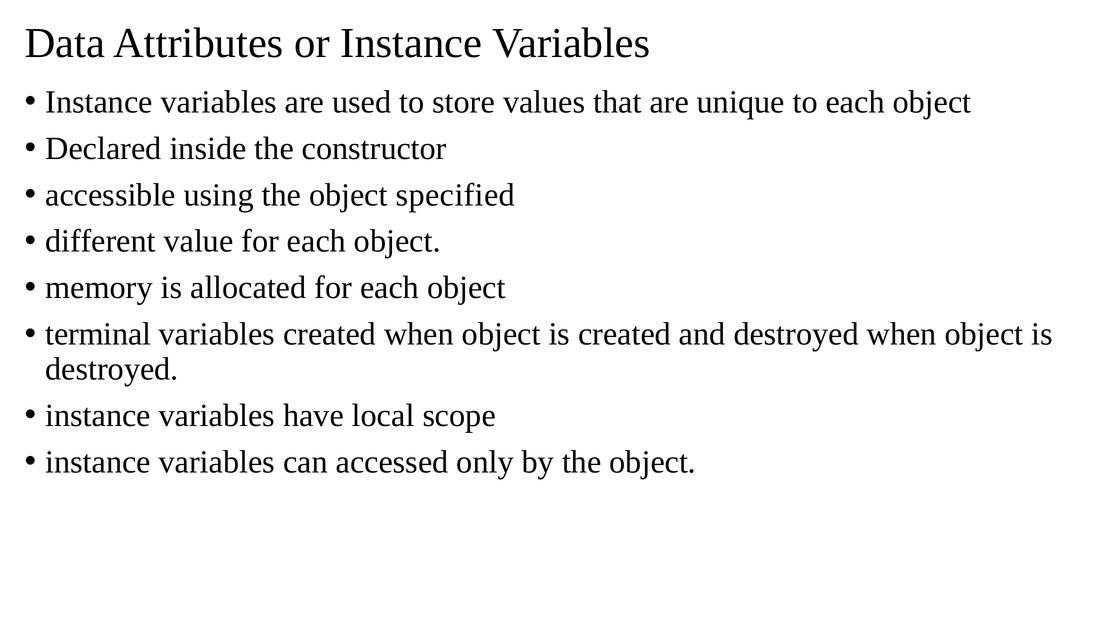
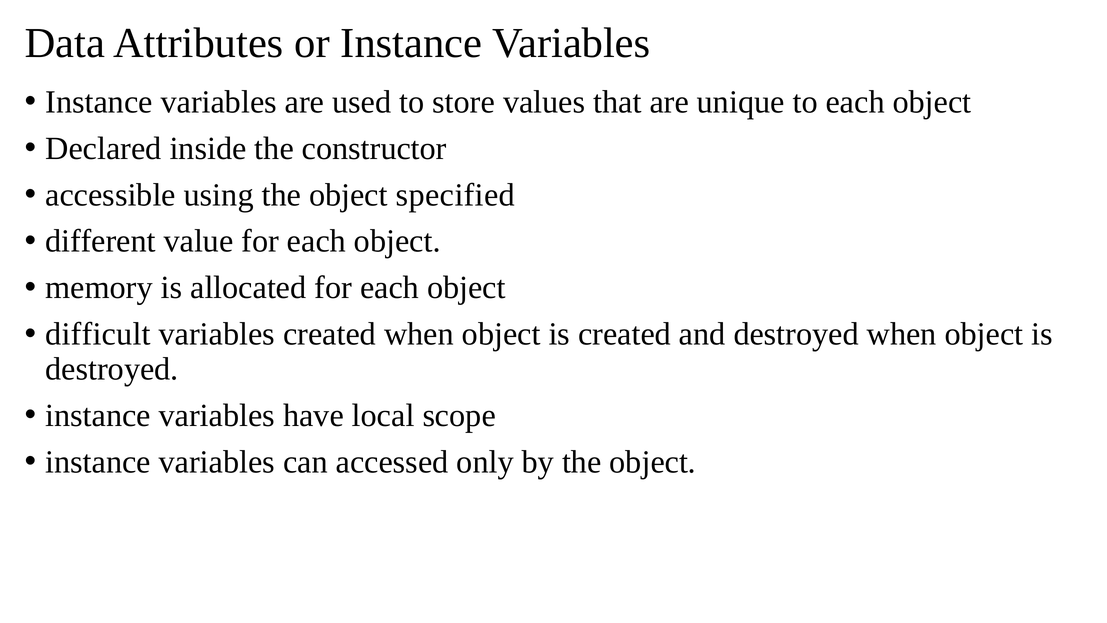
terminal: terminal -> difficult
